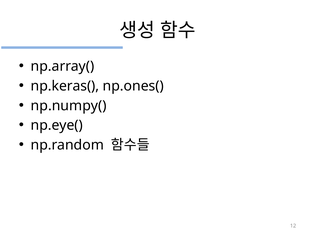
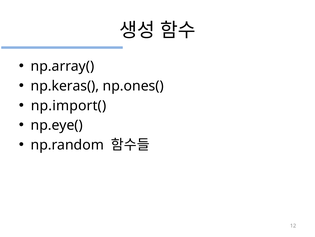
np.numpy(: np.numpy( -> np.import(
